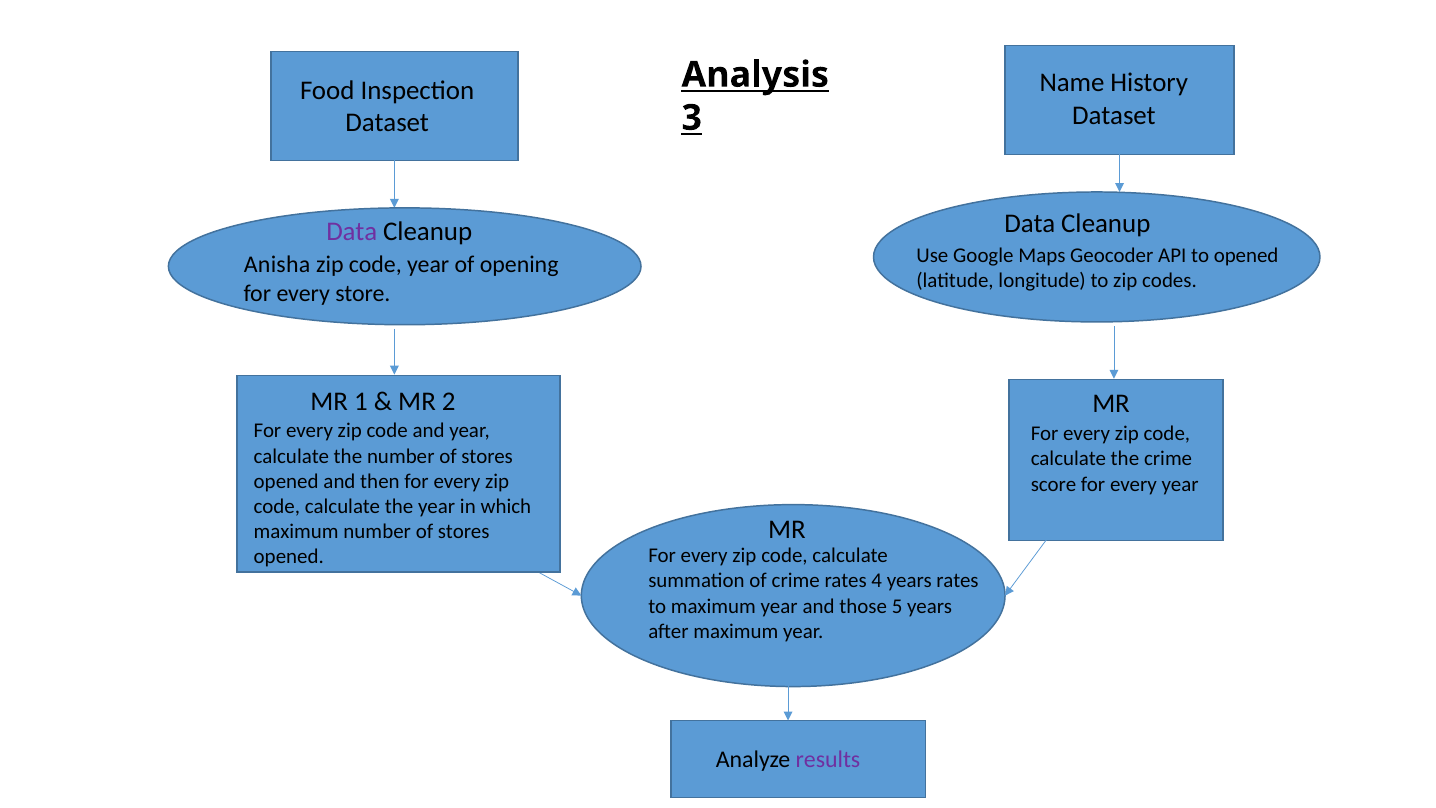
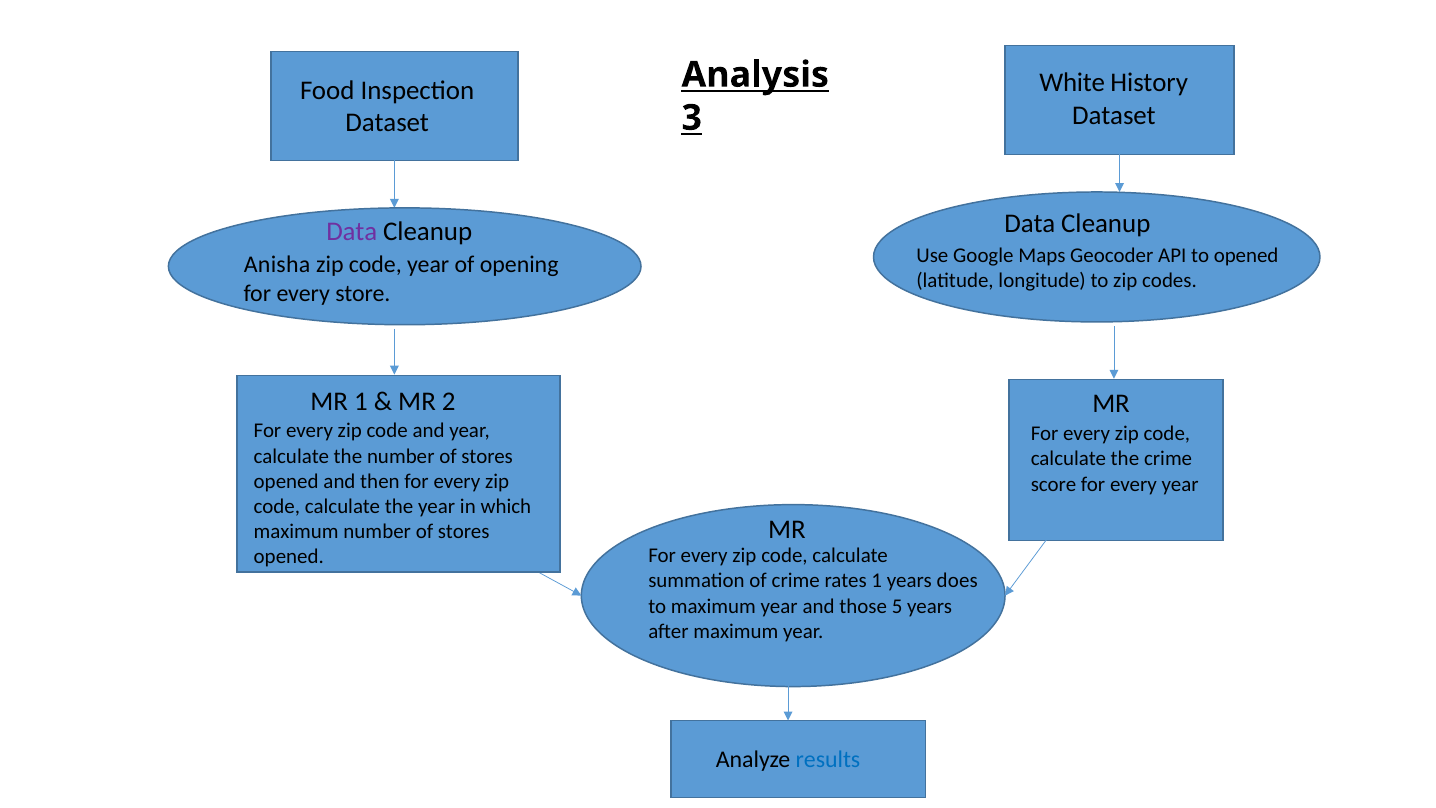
Name: Name -> White
rates 4: 4 -> 1
years rates: rates -> does
results colour: purple -> blue
